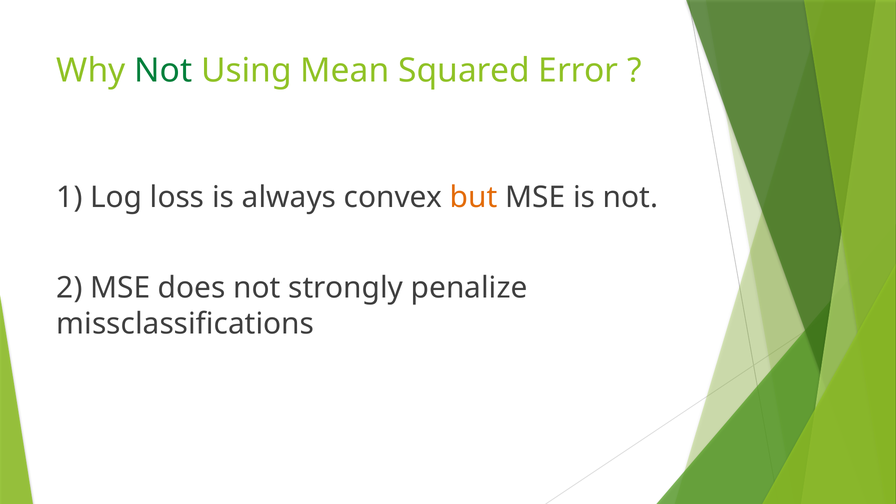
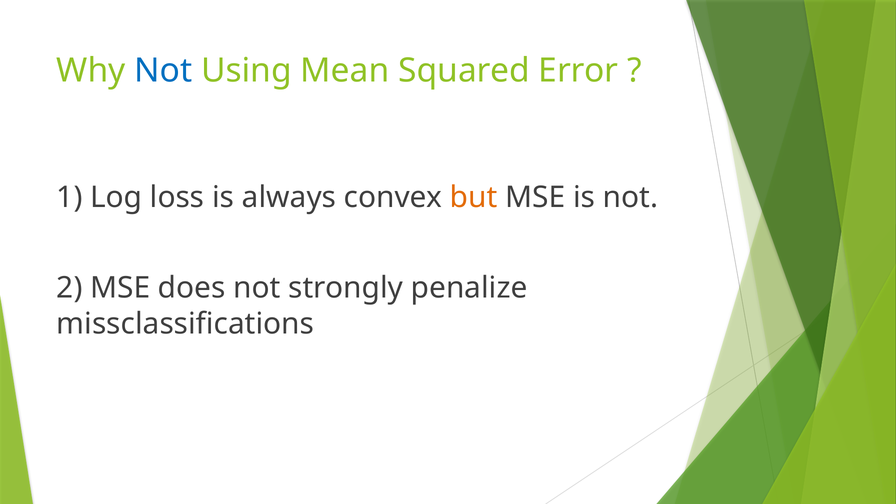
Not at (163, 71) colour: green -> blue
